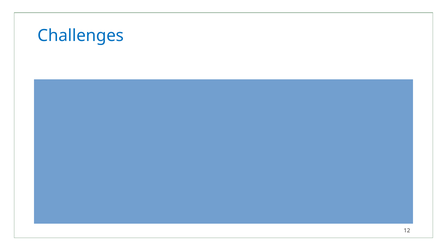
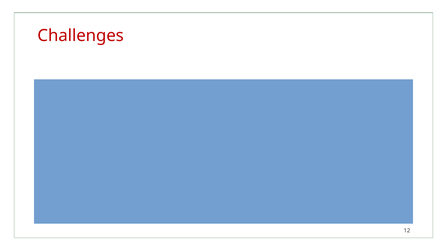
Challenges colour: blue -> red
